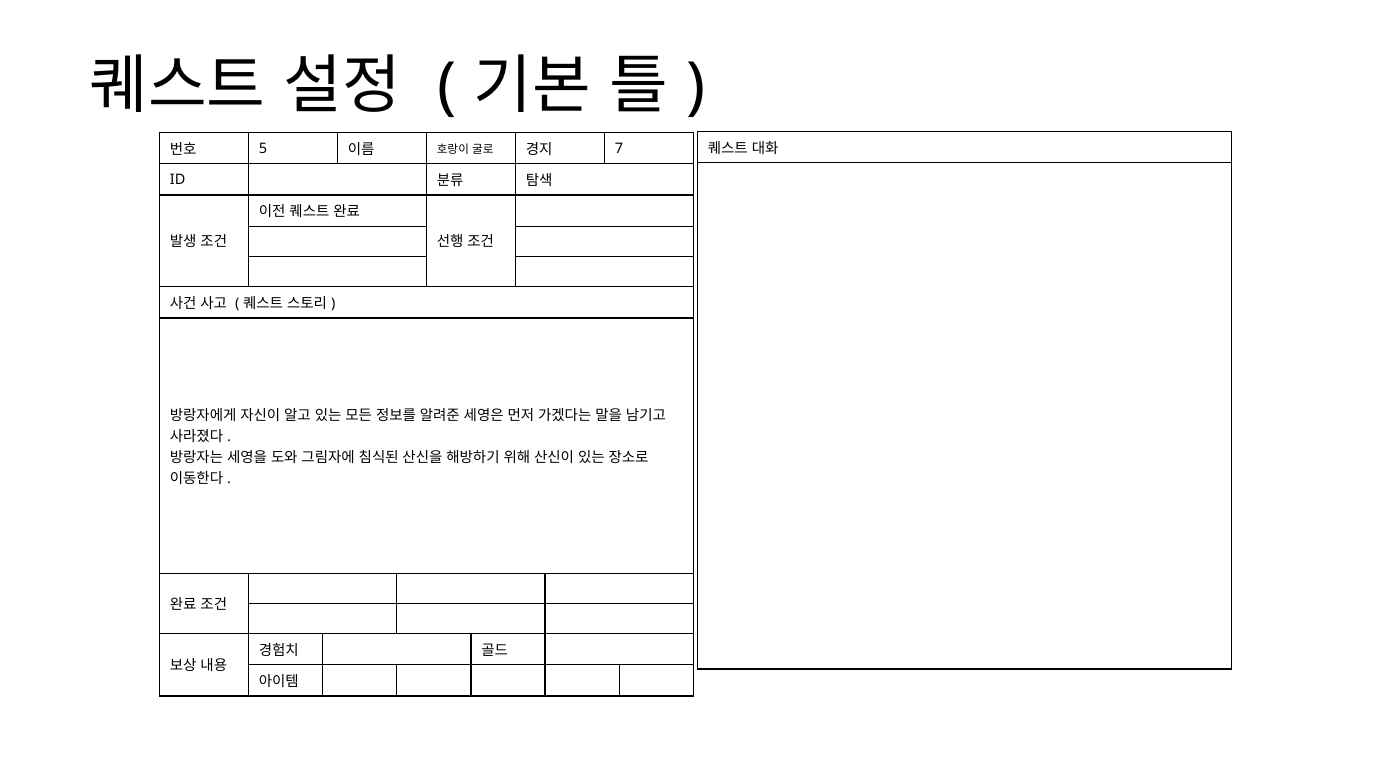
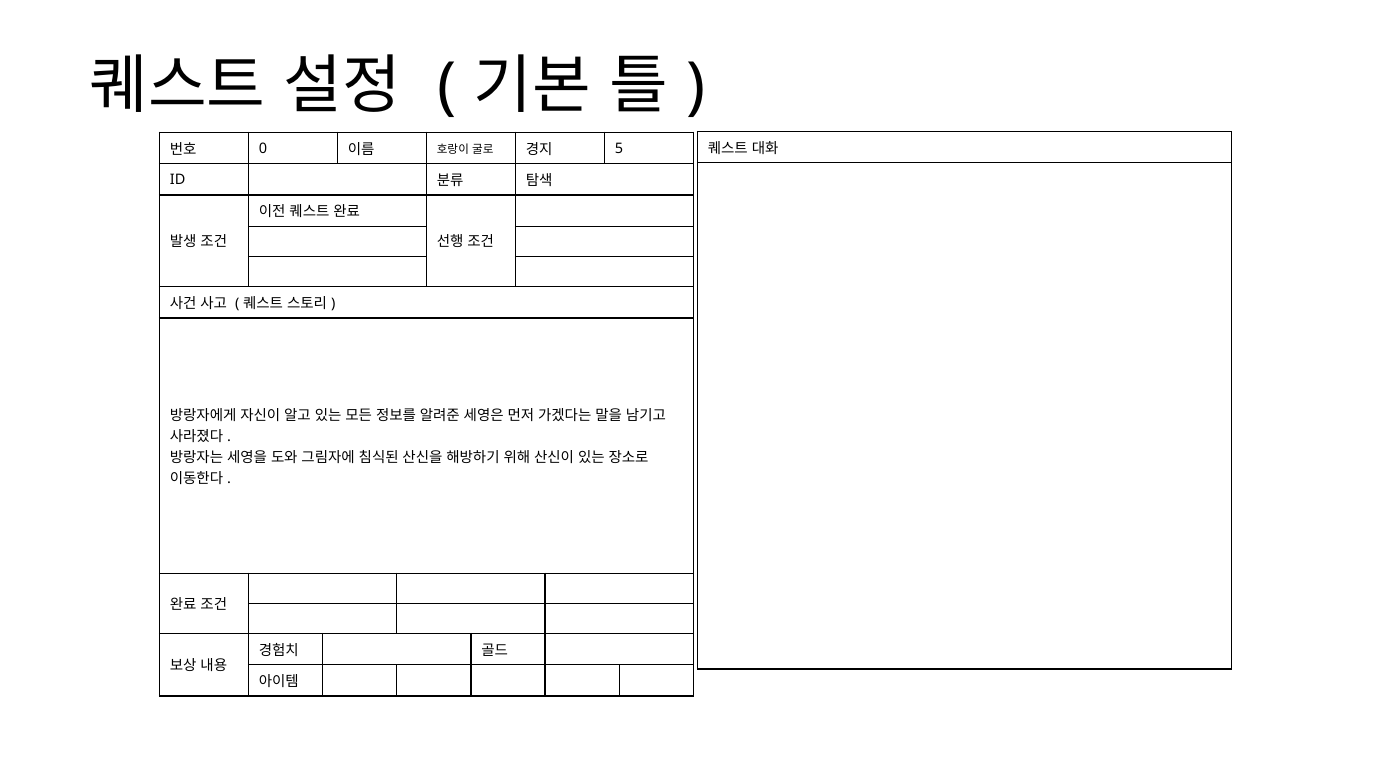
5: 5 -> 0
7: 7 -> 5
